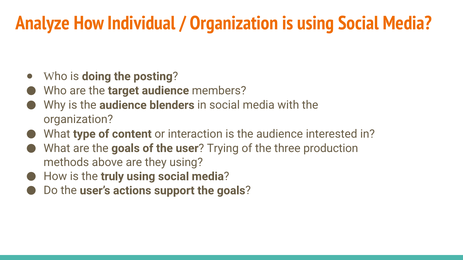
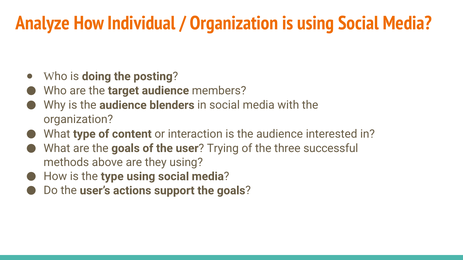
production: production -> successful
the truly: truly -> type
